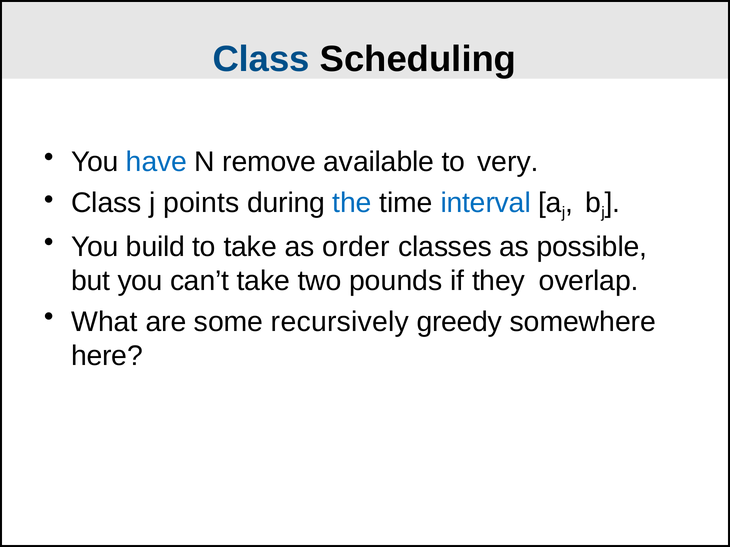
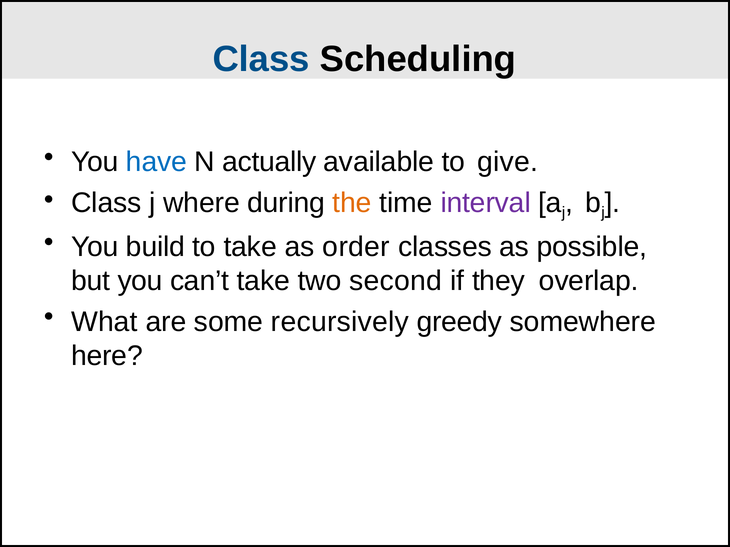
remove: remove -> actually
very: very -> give
points: points -> where
the colour: blue -> orange
interval colour: blue -> purple
pounds: pounds -> second
